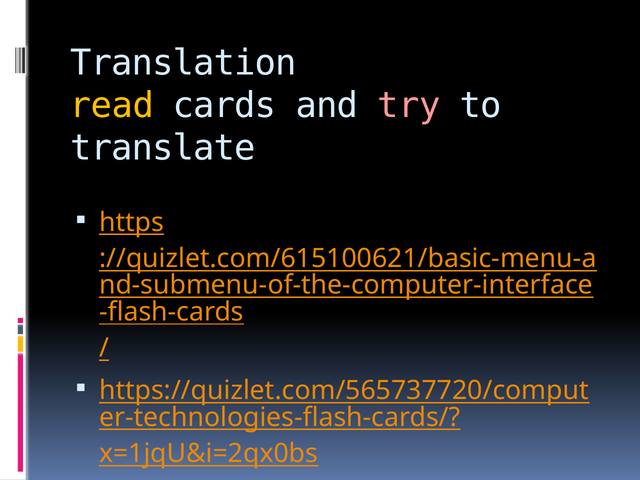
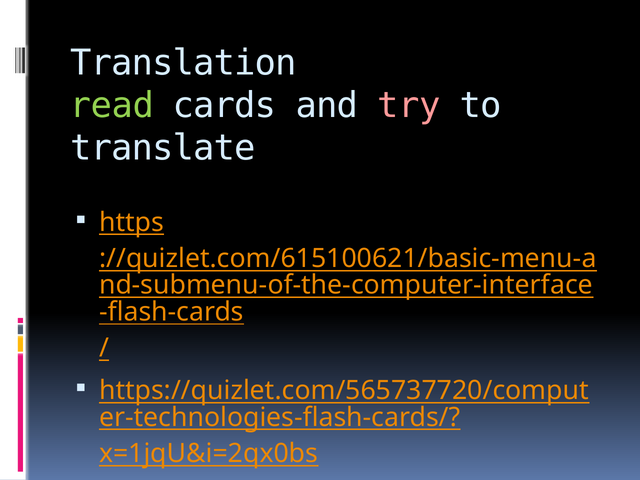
read colour: yellow -> light green
